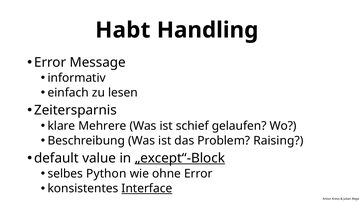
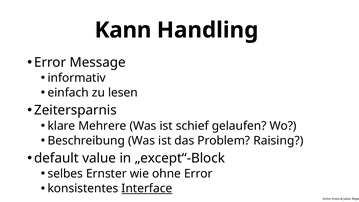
Habt: Habt -> Kann
„except“-Block underline: present -> none
Python: Python -> Ernster
